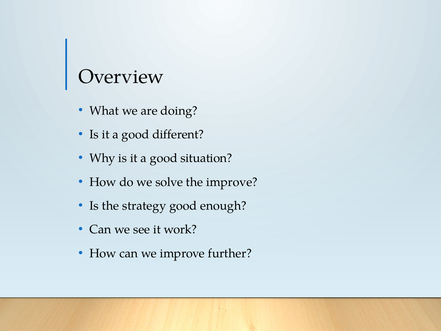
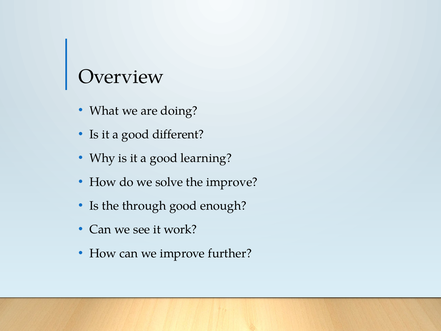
situation: situation -> learning
strategy: strategy -> through
